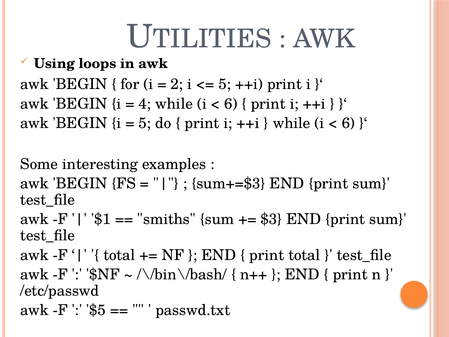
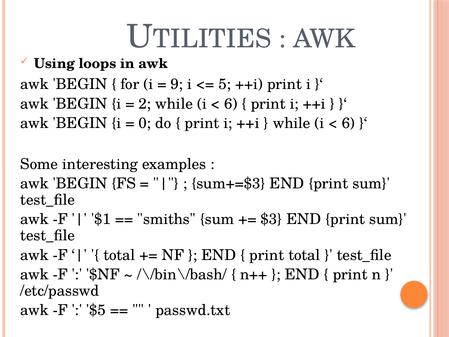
2: 2 -> 9
4: 4 -> 2
5 at (145, 123): 5 -> 0
